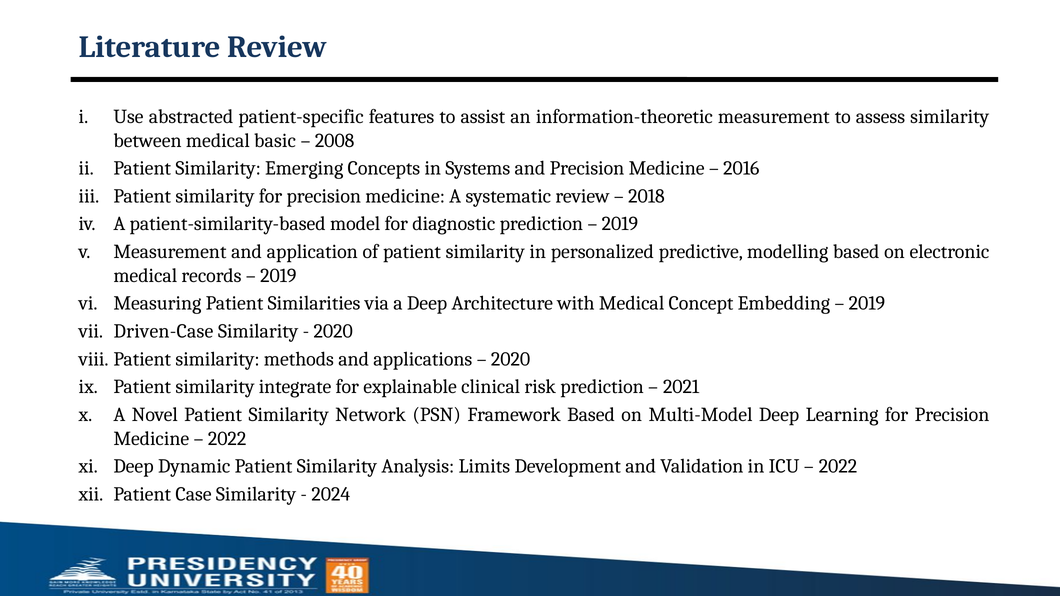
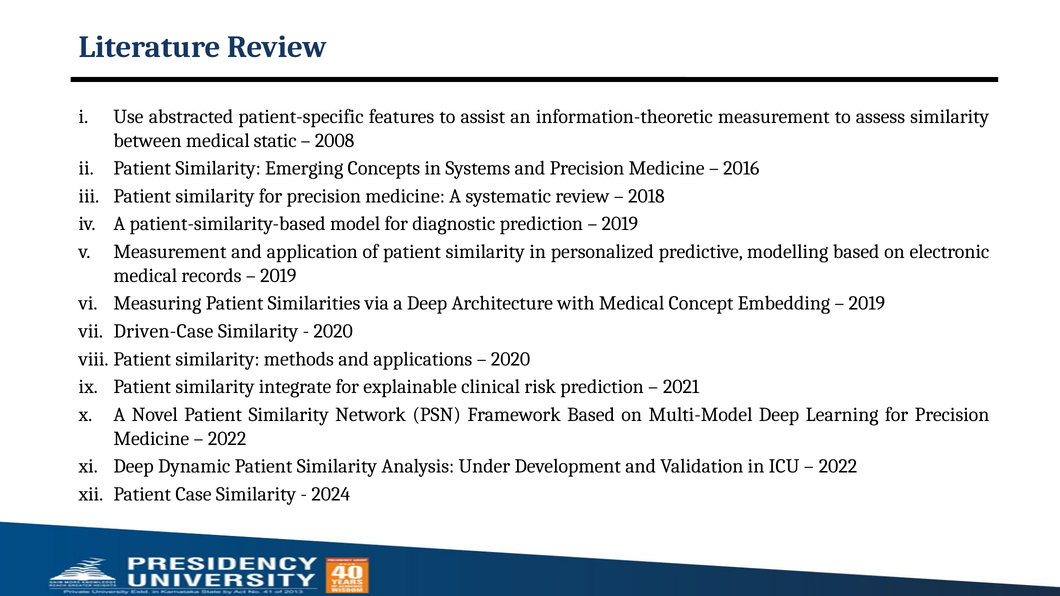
basic: basic -> static
Limits: Limits -> Under
